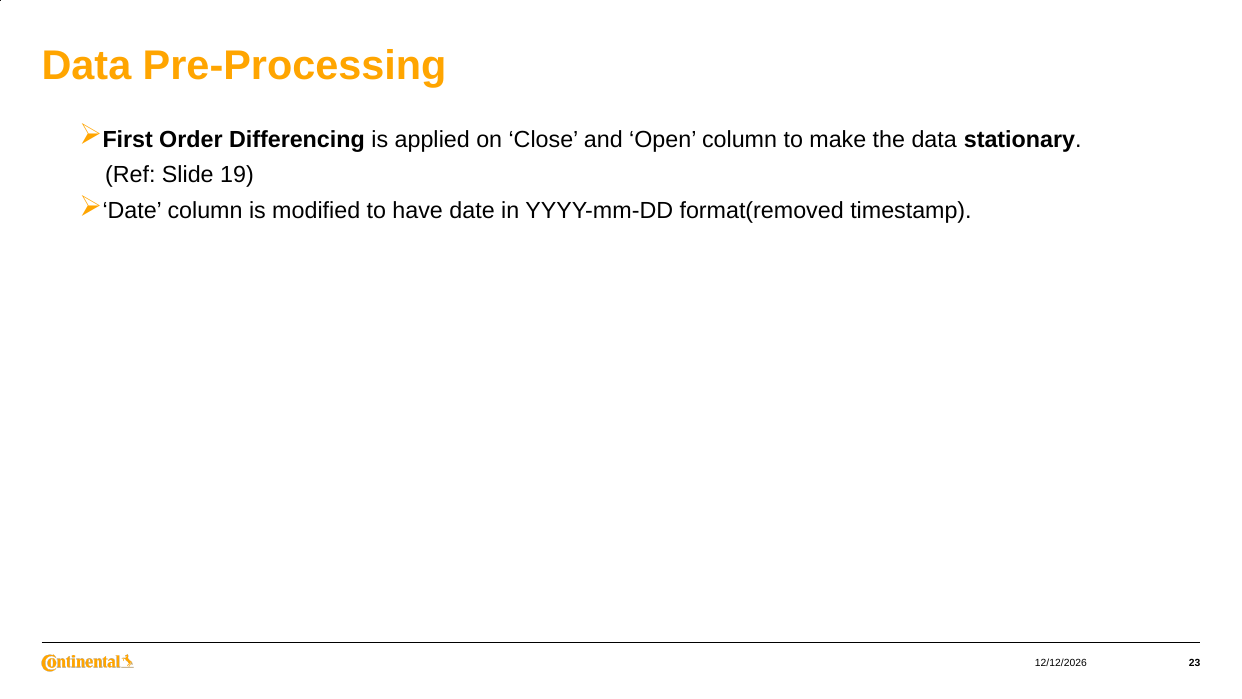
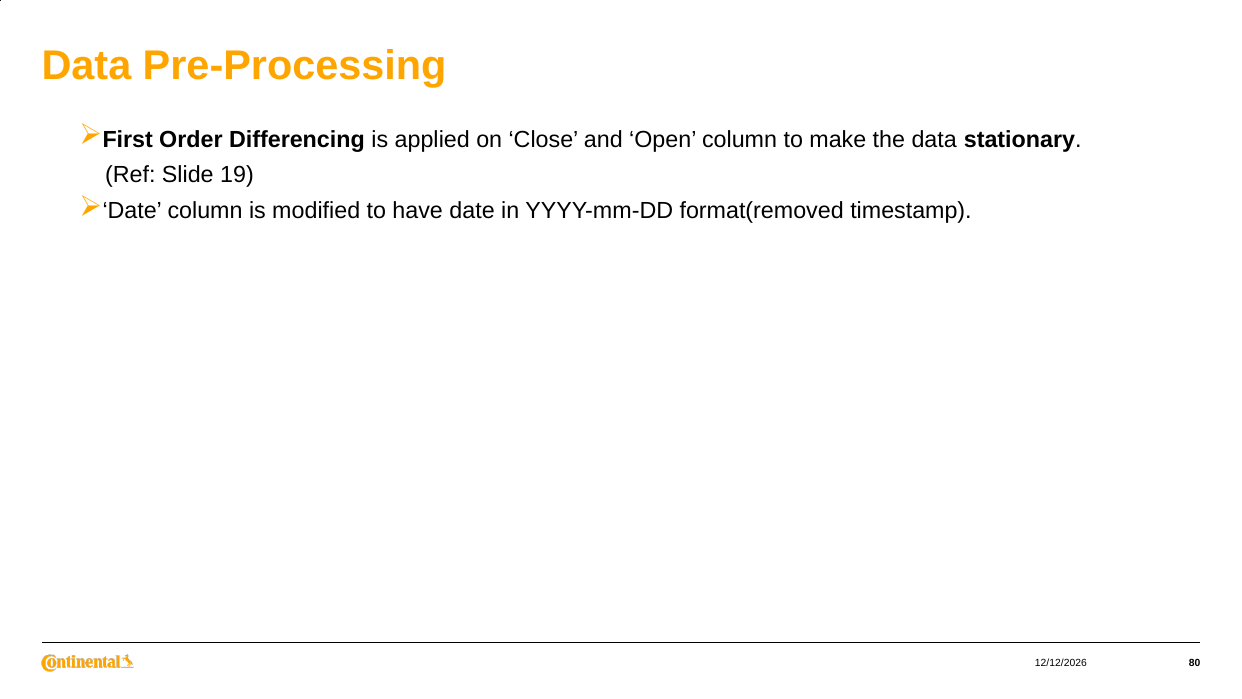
23: 23 -> 80
